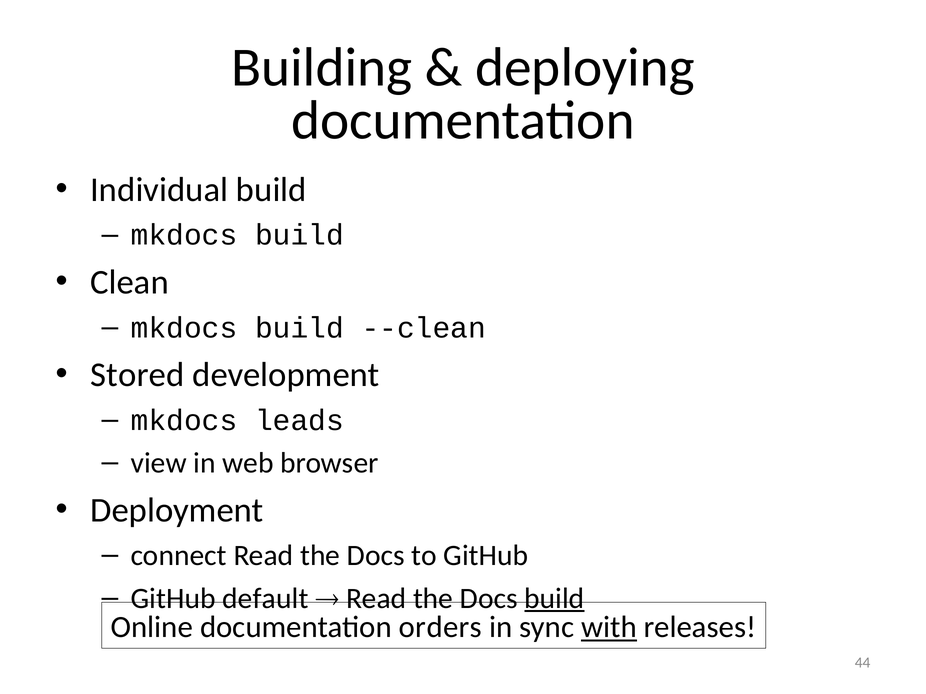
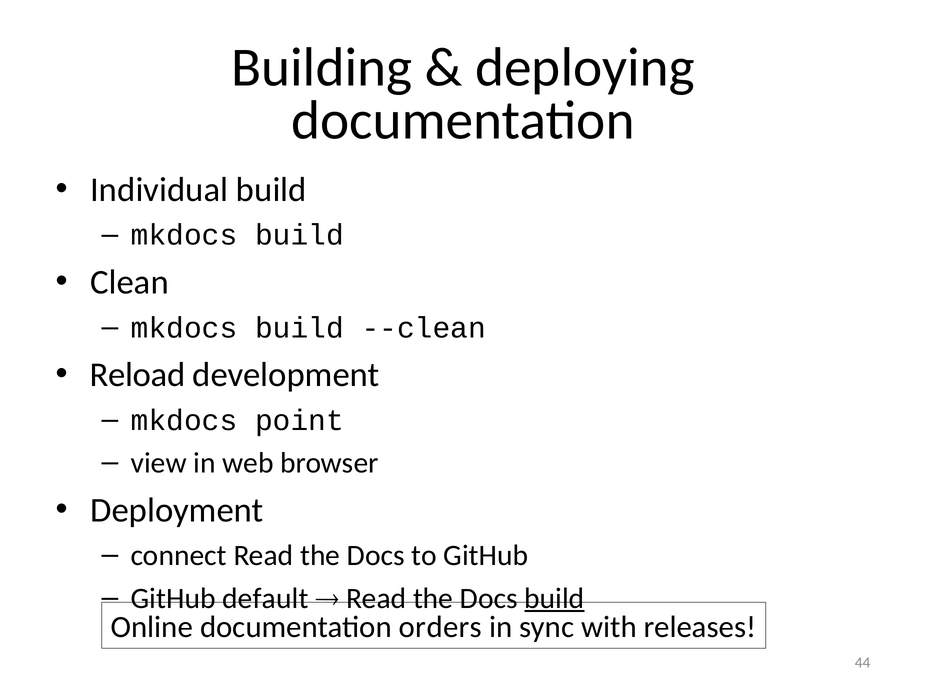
Stored: Stored -> Reload
leads: leads -> point
with underline: present -> none
